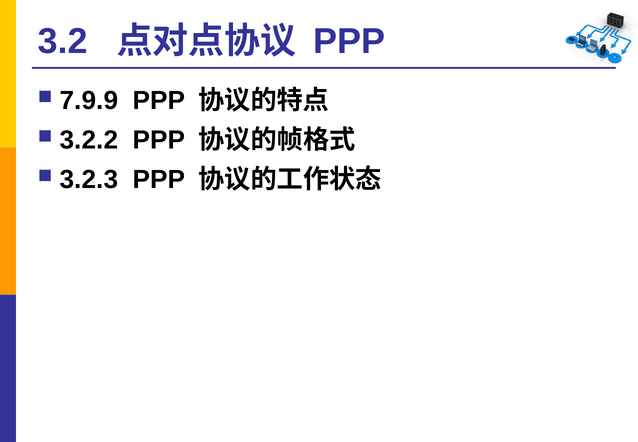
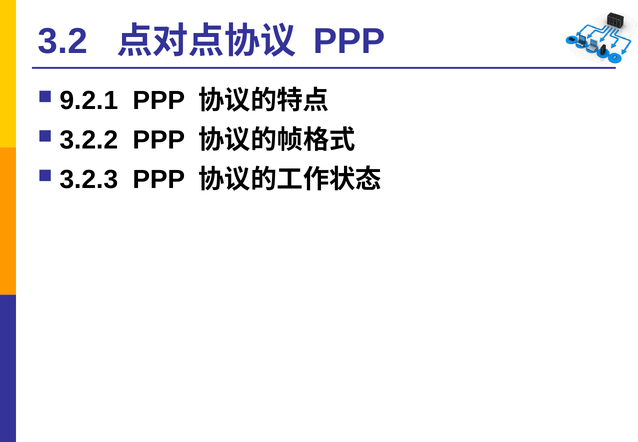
7.9.9: 7.9.9 -> 9.2.1
